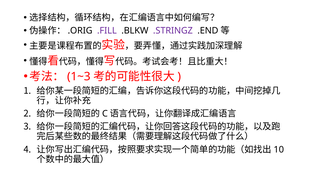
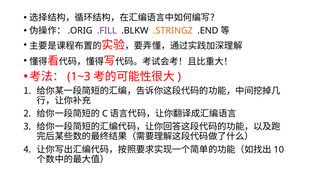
.STRINGZ colour: purple -> orange
